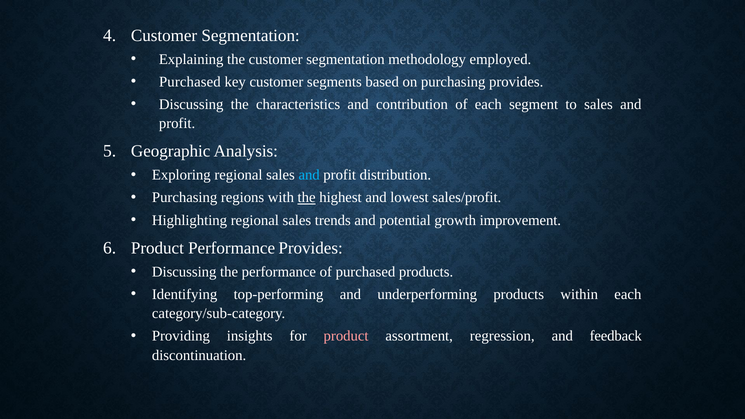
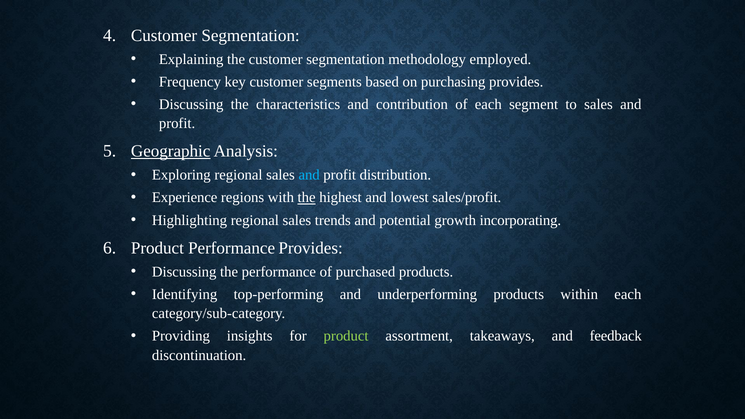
Purchased at (190, 82): Purchased -> Frequency
Geographic underline: none -> present
Purchasing at (185, 198): Purchasing -> Experience
improvement: improvement -> incorporating
product at (346, 336) colour: pink -> light green
regression: regression -> takeaways
